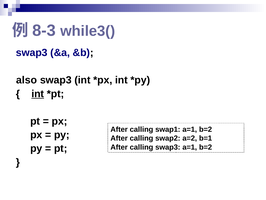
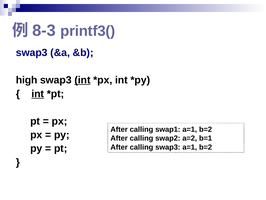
while3(: while3( -> printf3(
also: also -> high
int at (82, 80) underline: none -> present
